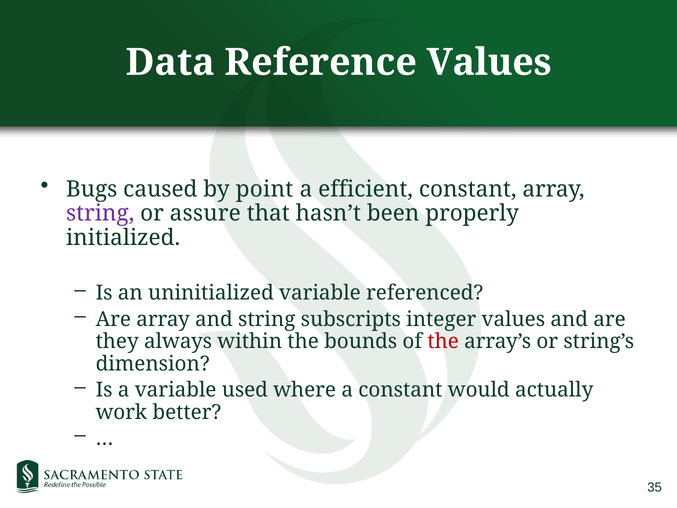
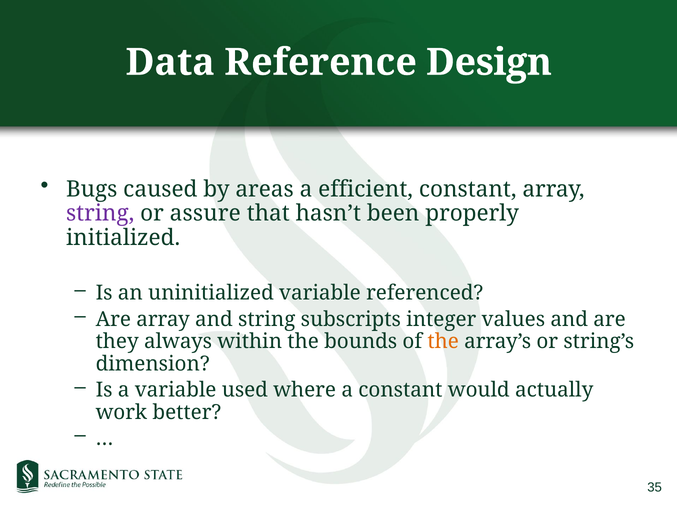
Reference Values: Values -> Design
point: point -> areas
the at (443, 341) colour: red -> orange
